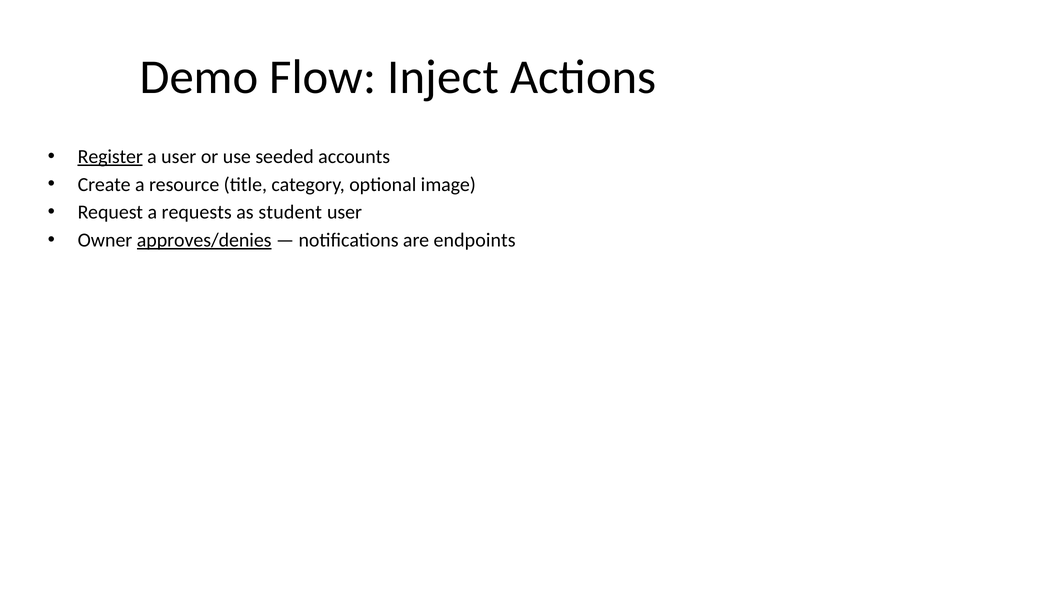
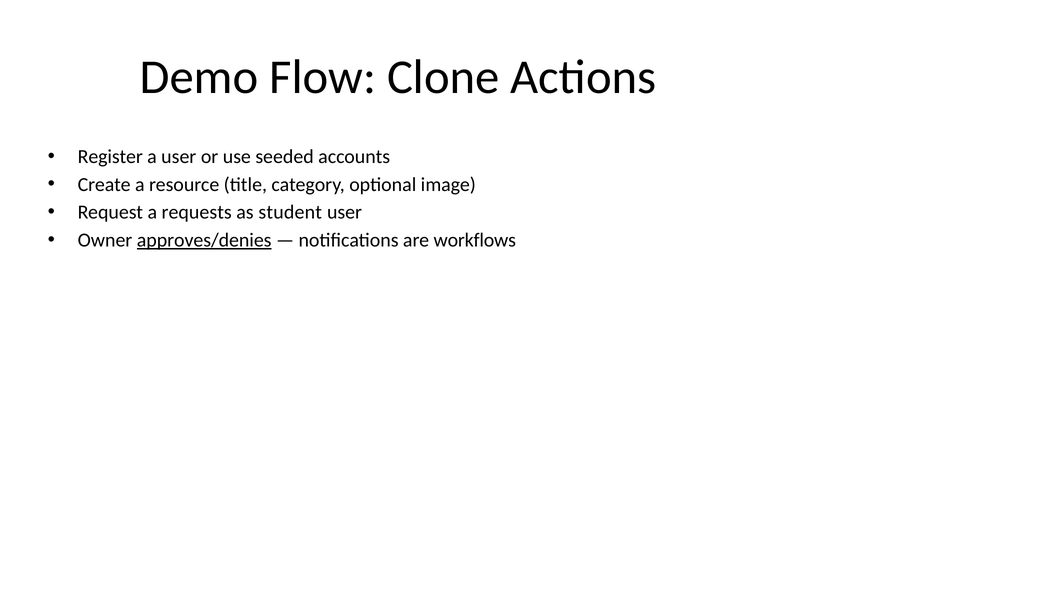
Inject: Inject -> Clone
Register underline: present -> none
endpoints: endpoints -> workflows
